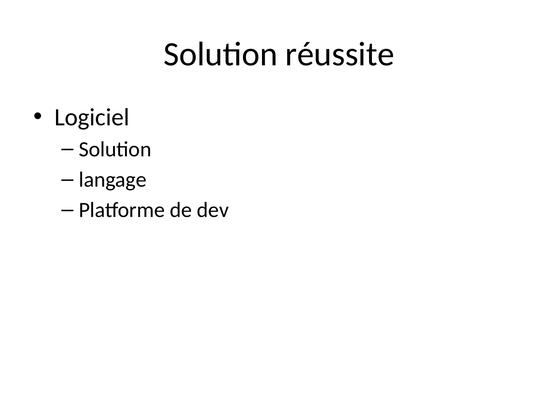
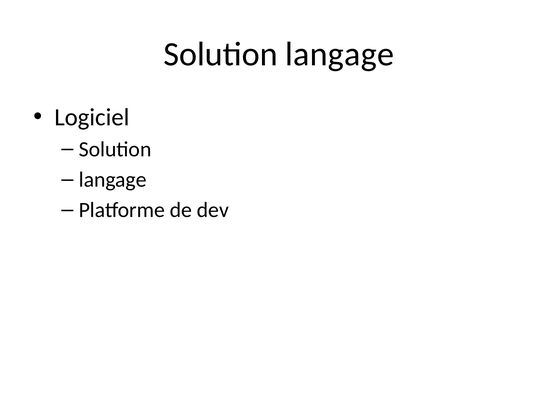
Solution réussite: réussite -> langage
